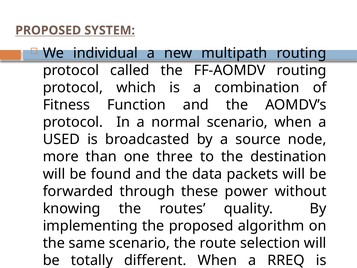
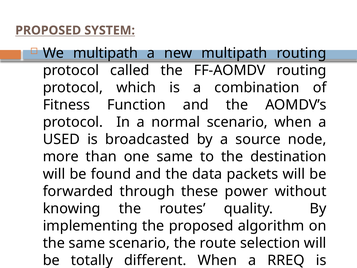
We individual: individual -> multipath
one three: three -> same
